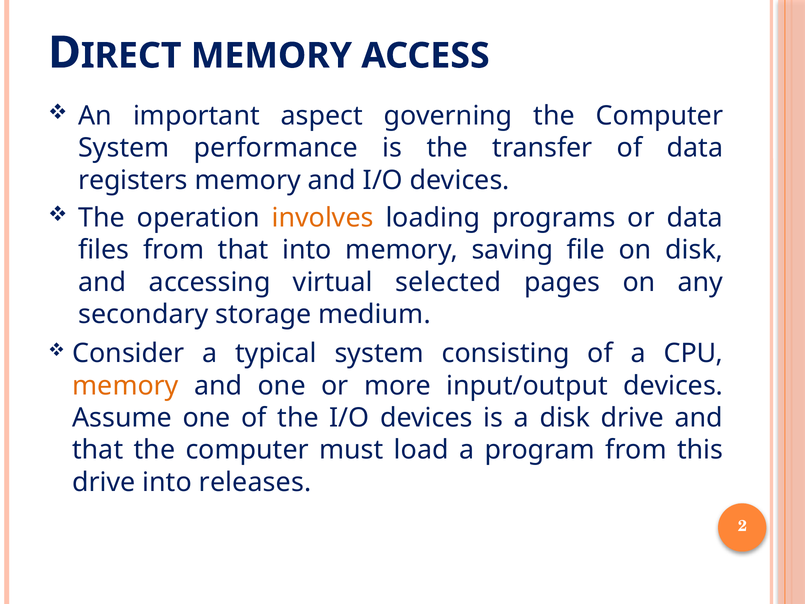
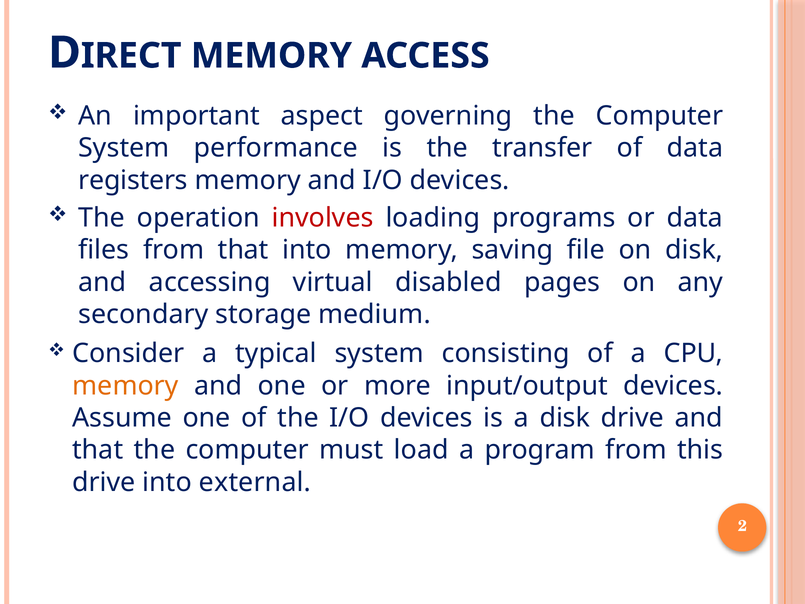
involves colour: orange -> red
selected: selected -> disabled
releases: releases -> external
